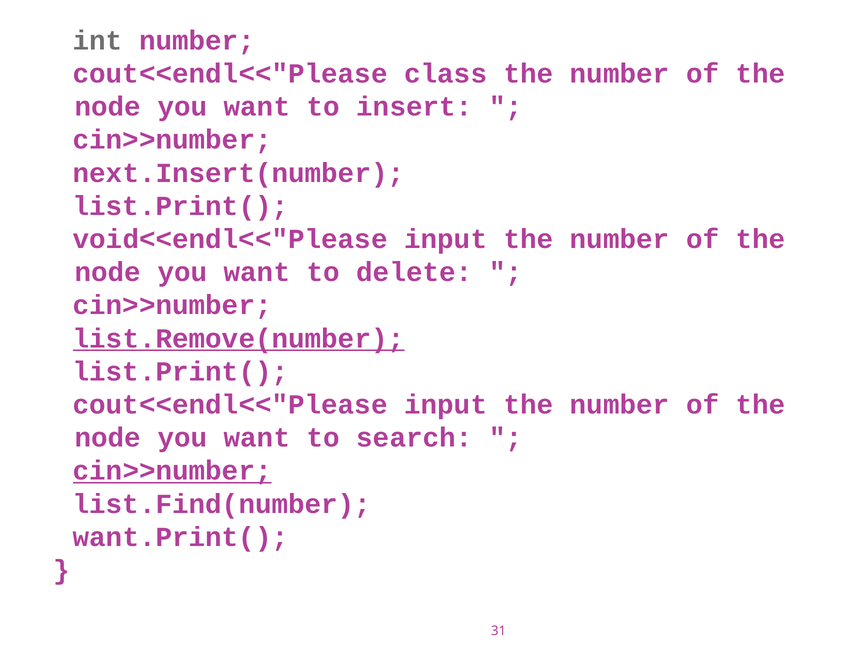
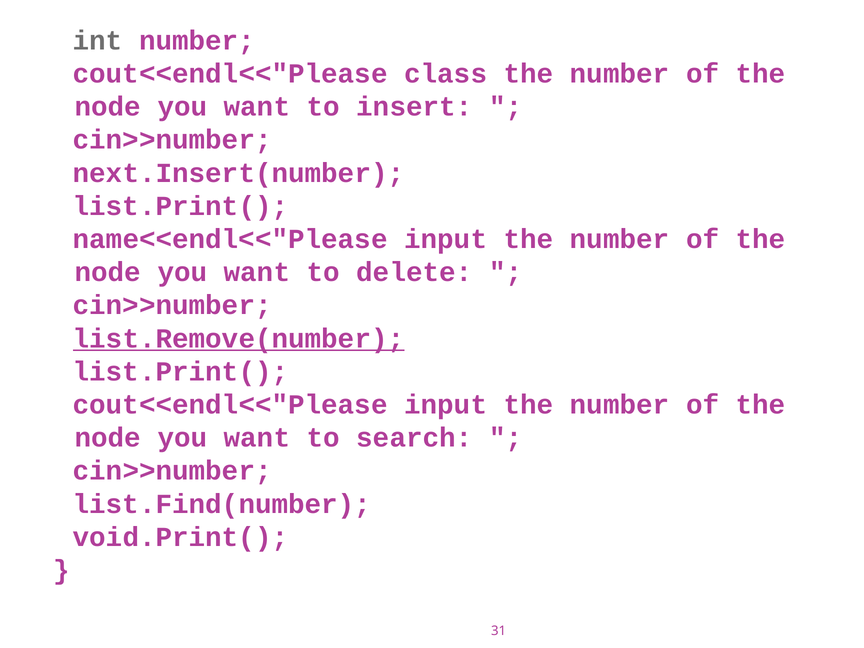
void<<endl<<"Please: void<<endl<<"Please -> name<<endl<<"Please
cin>>number at (172, 471) underline: present -> none
want.Print(: want.Print( -> void.Print(
